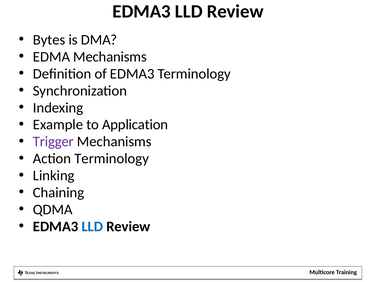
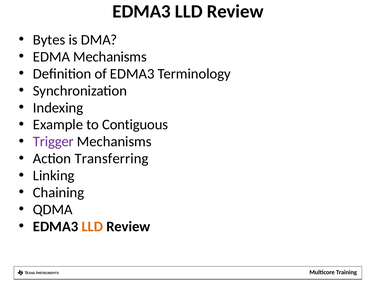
Application: Application -> Contiguous
Action Terminology: Terminology -> Transferring
LLD at (92, 227) colour: blue -> orange
